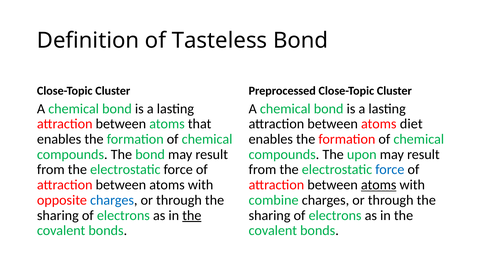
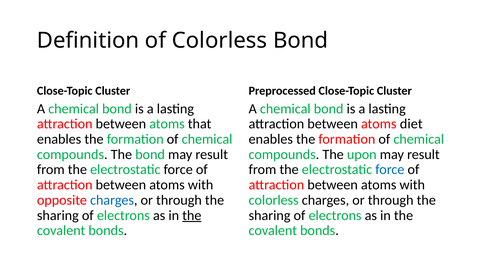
of Tasteless: Tasteless -> Colorless
atoms at (379, 185) underline: present -> none
combine at (274, 200): combine -> colorless
